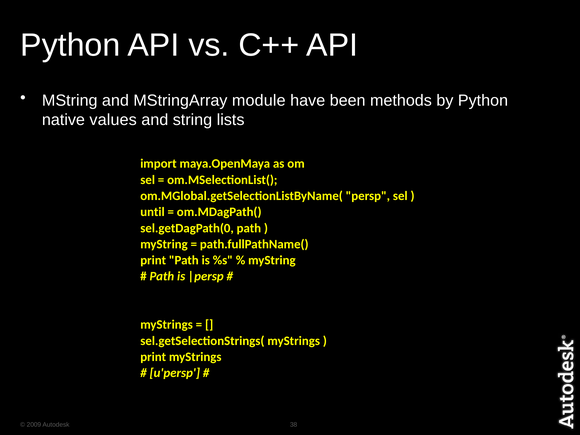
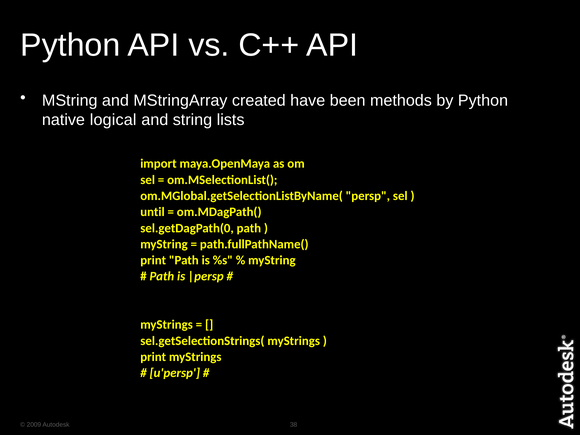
module: module -> created
values: values -> logical
